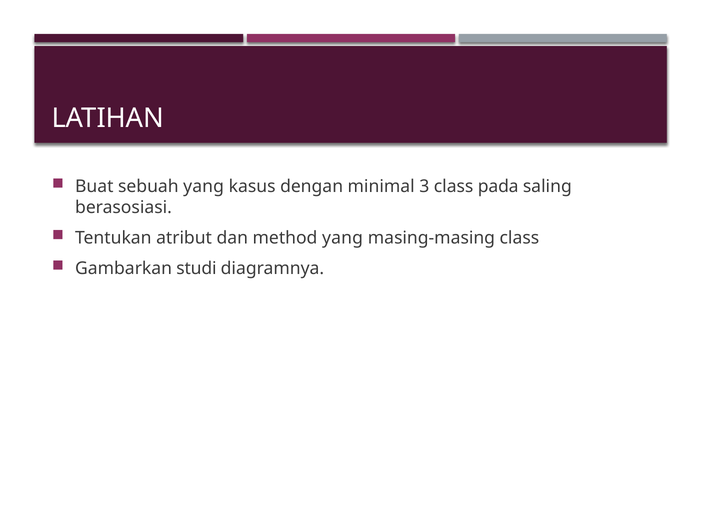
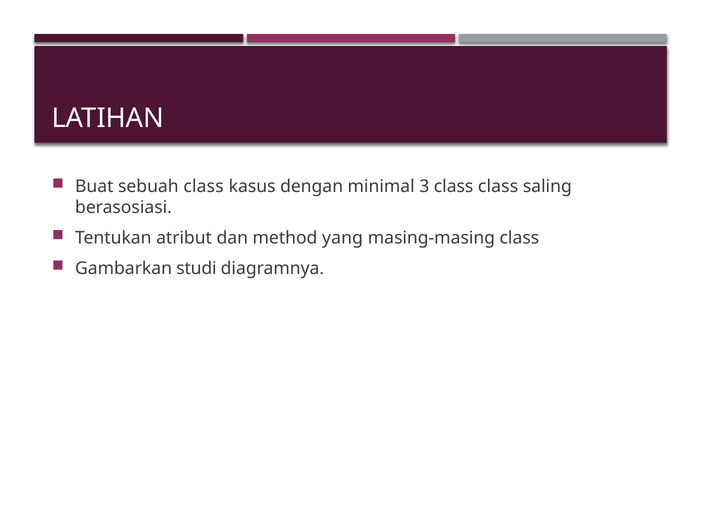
sebuah yang: yang -> class
class pada: pada -> class
